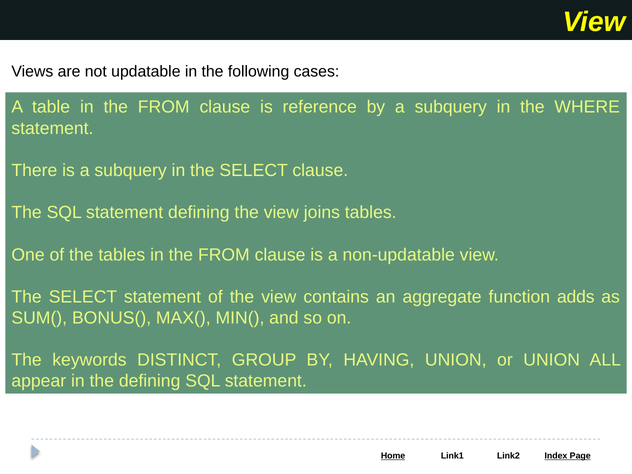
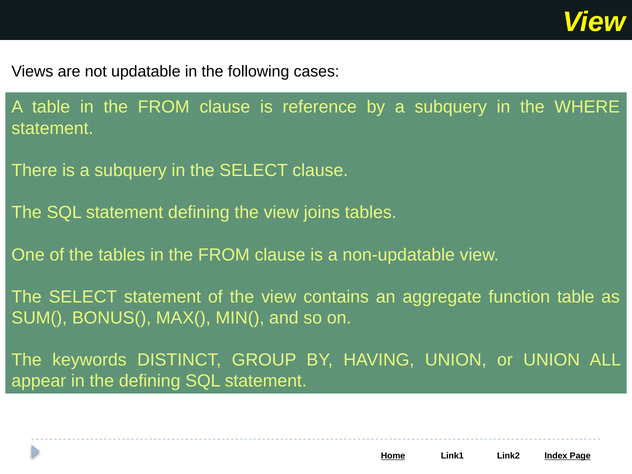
function adds: adds -> table
